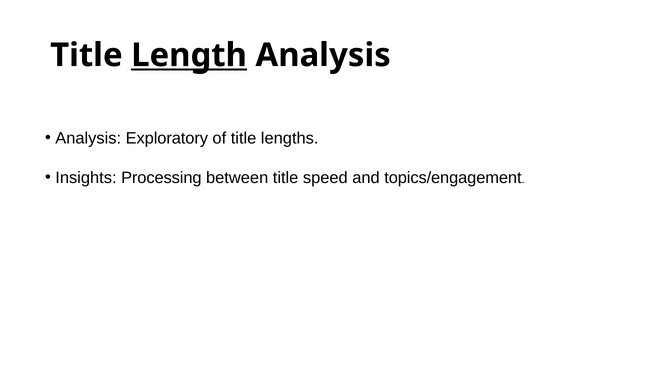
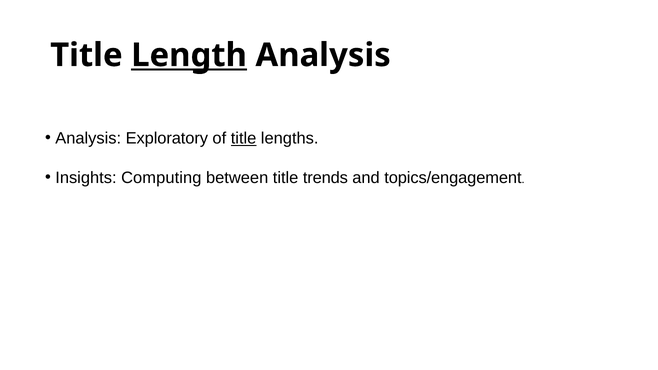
title at (244, 138) underline: none -> present
Processing: Processing -> Computing
speed: speed -> trends
